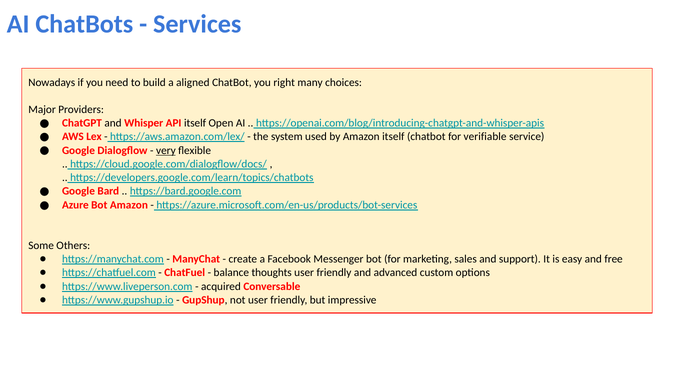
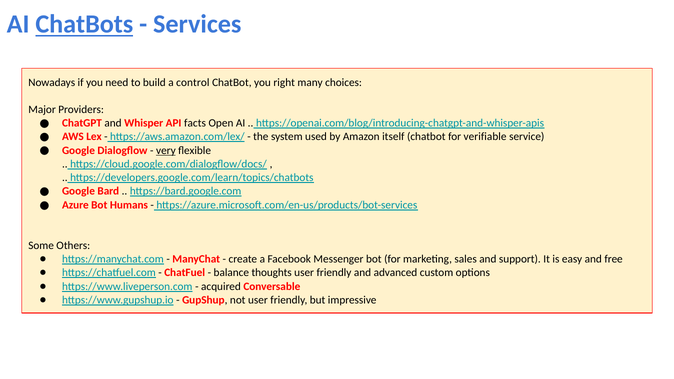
ChatBots underline: none -> present
aligned: aligned -> control
API itself: itself -> facts
Bot Amazon: Amazon -> Humans
